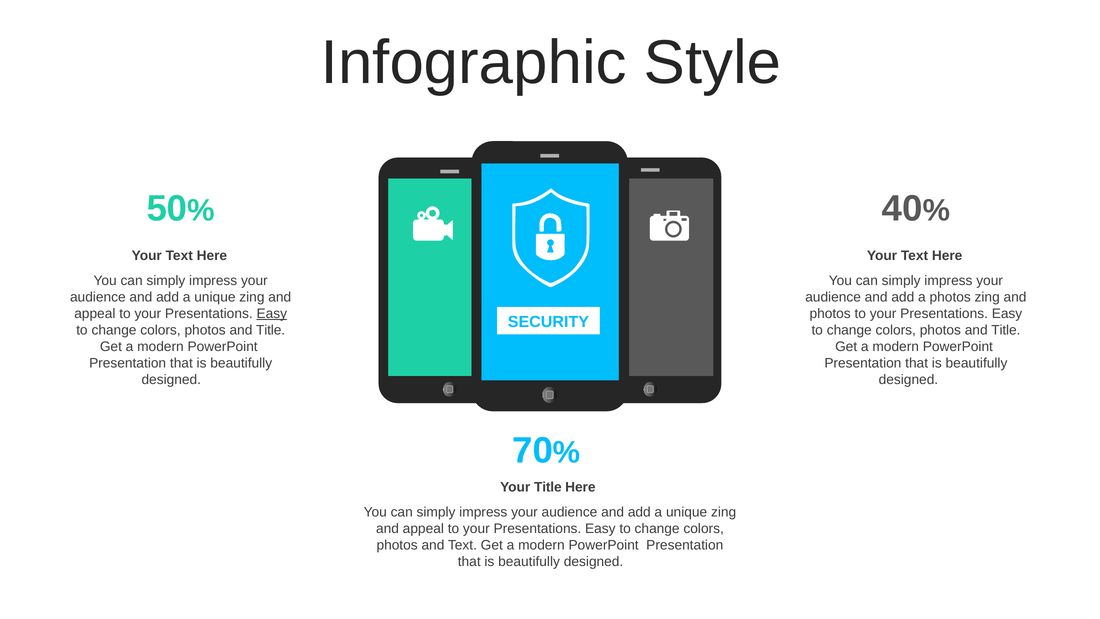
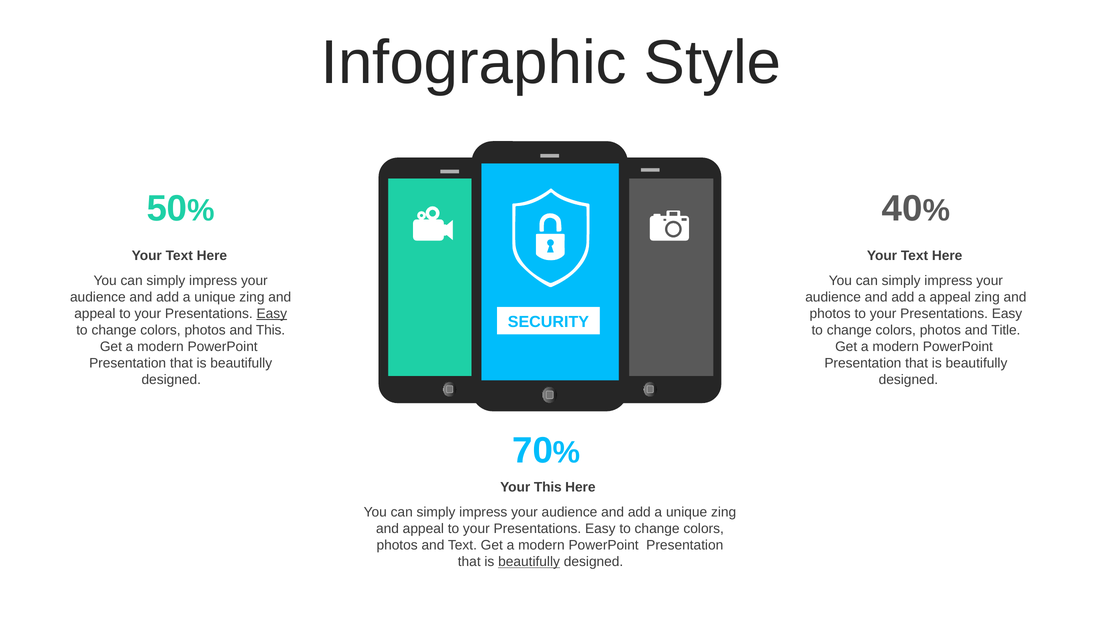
a photos: photos -> appeal
Title at (271, 330): Title -> This
Your Title: Title -> This
beautifully at (529, 562) underline: none -> present
